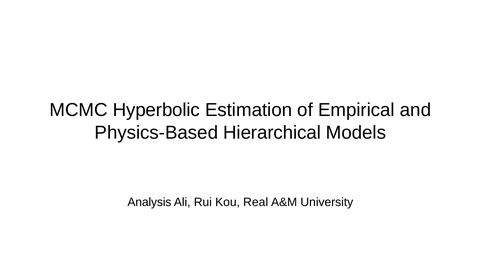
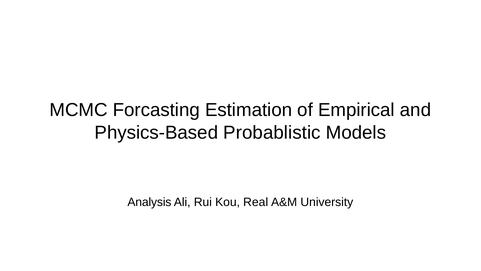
Hyperbolic: Hyperbolic -> Forcasting
Hierarchical: Hierarchical -> Probablistic
